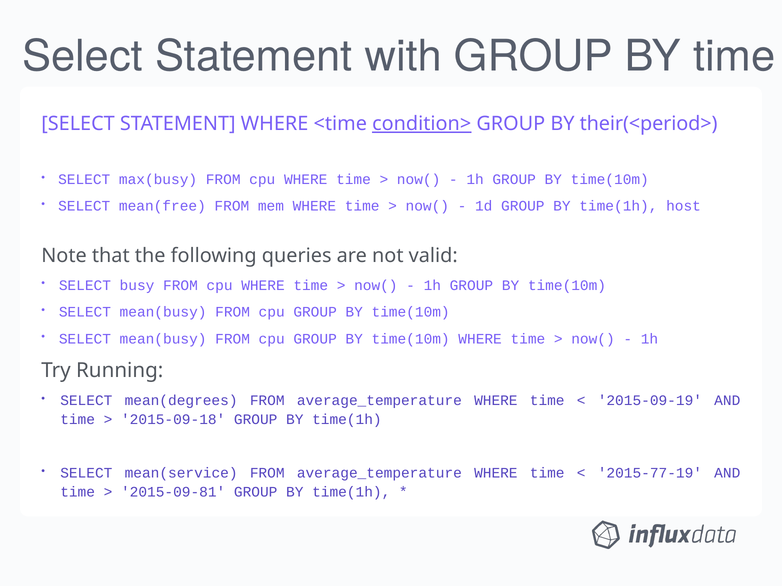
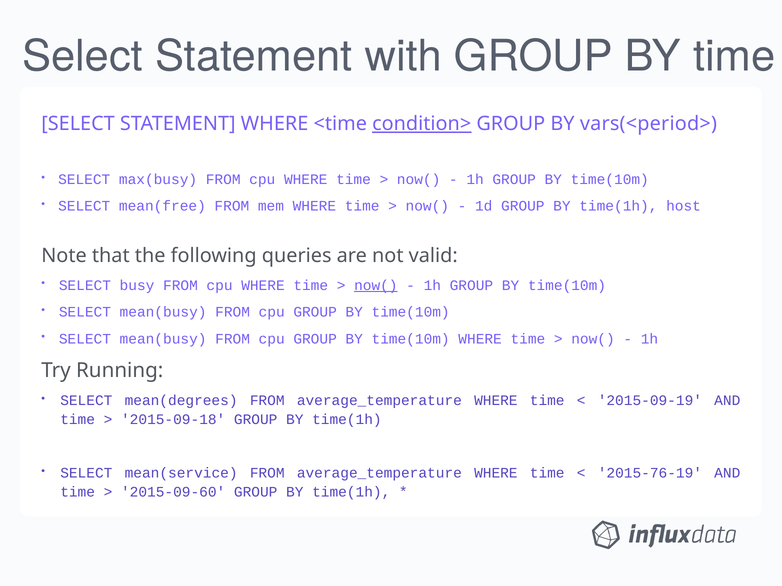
their(<period>: their(<period> -> vars(<period>
now( at (376, 286) underline: none -> present
2015-77-19: 2015-77-19 -> 2015-76-19
2015-09-81: 2015-09-81 -> 2015-09-60
